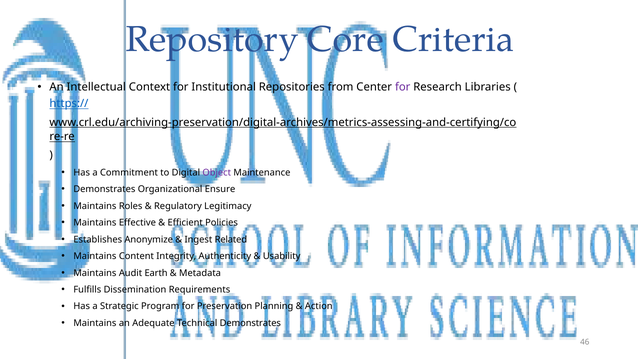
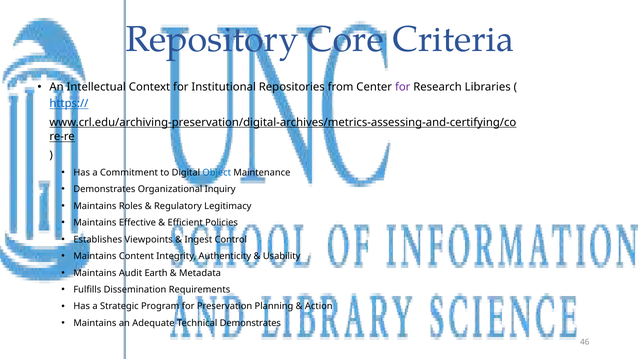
Object colour: purple -> blue
Ensure: Ensure -> Inquiry
Anonymize: Anonymize -> Viewpoints
Related: Related -> Control
